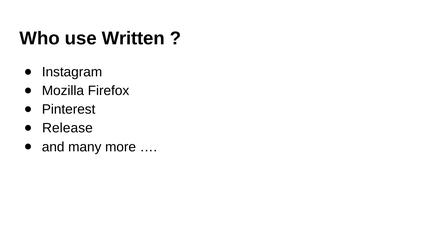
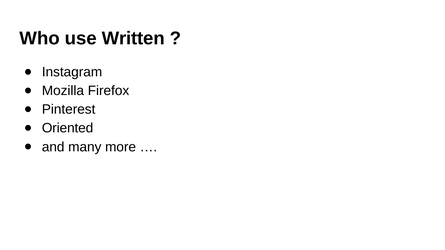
Release: Release -> Oriented
